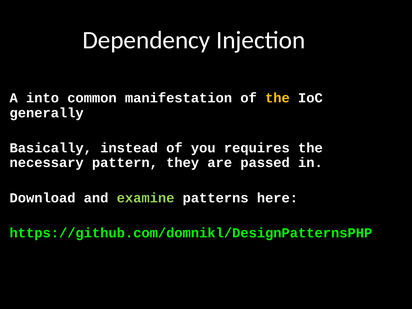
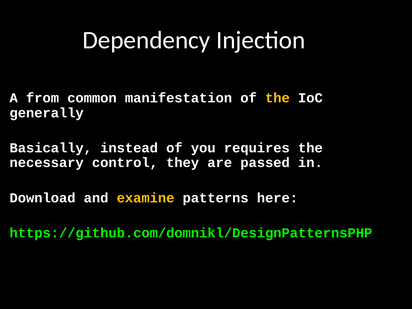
into: into -> from
pattern: pattern -> control
examine colour: light green -> yellow
